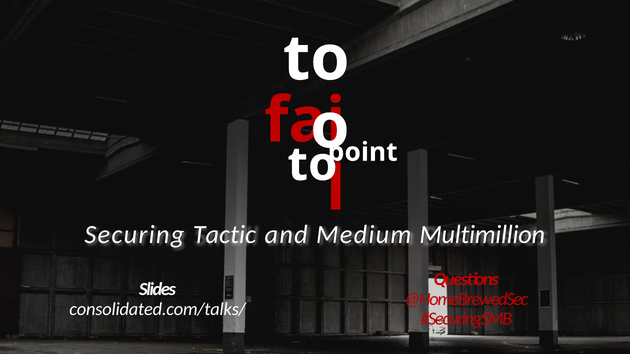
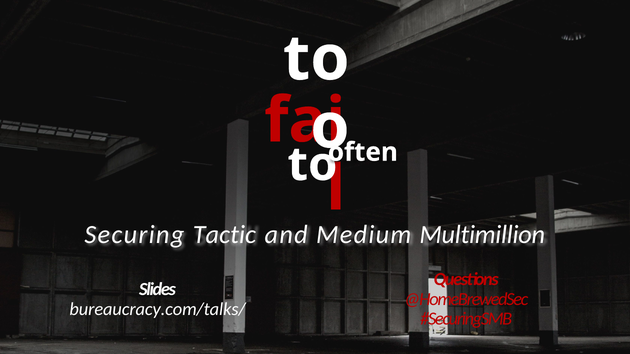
point: point -> often
consolidated.com/talks/: consolidated.com/talks/ -> bureaucracy.com/talks/
